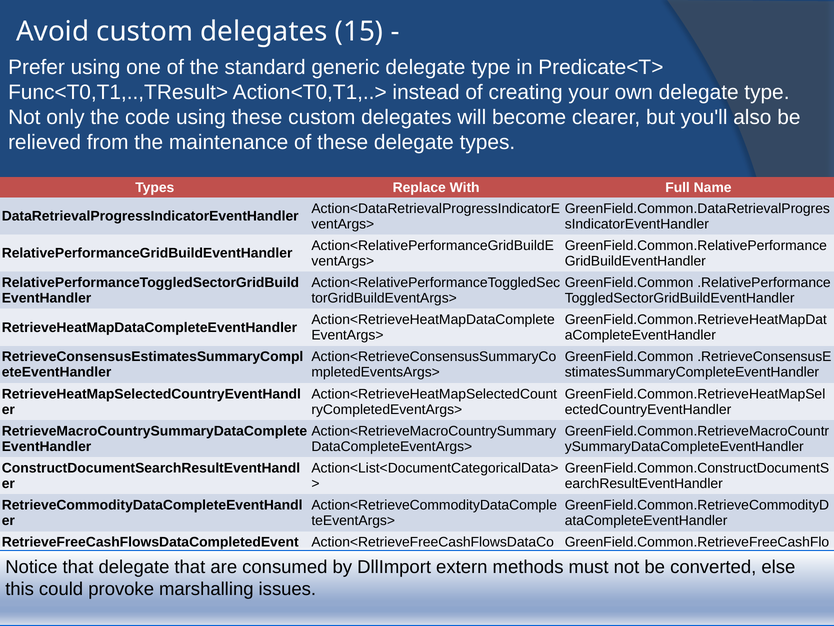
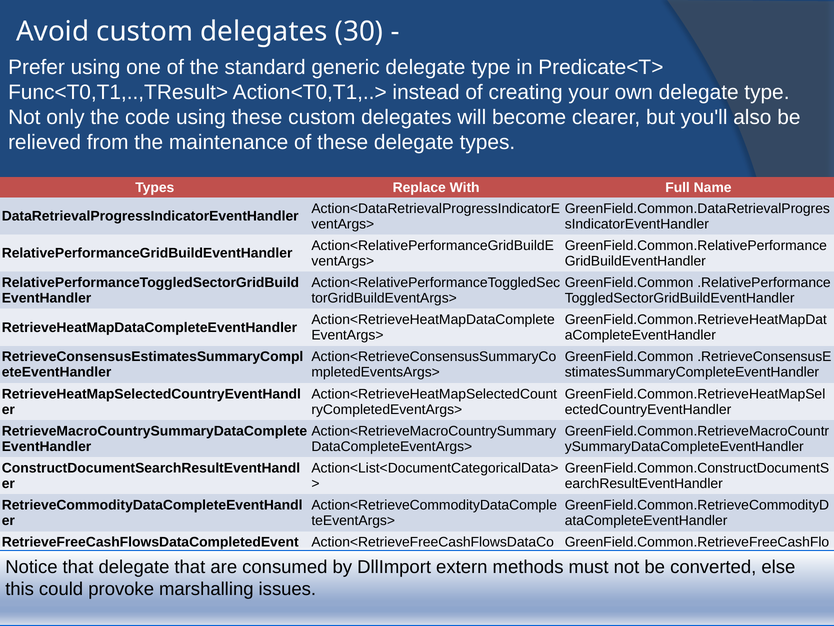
15: 15 -> 30
